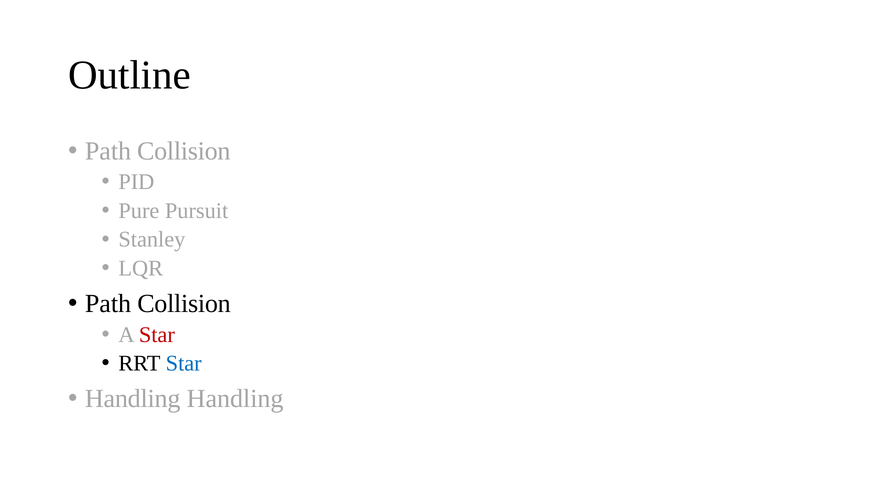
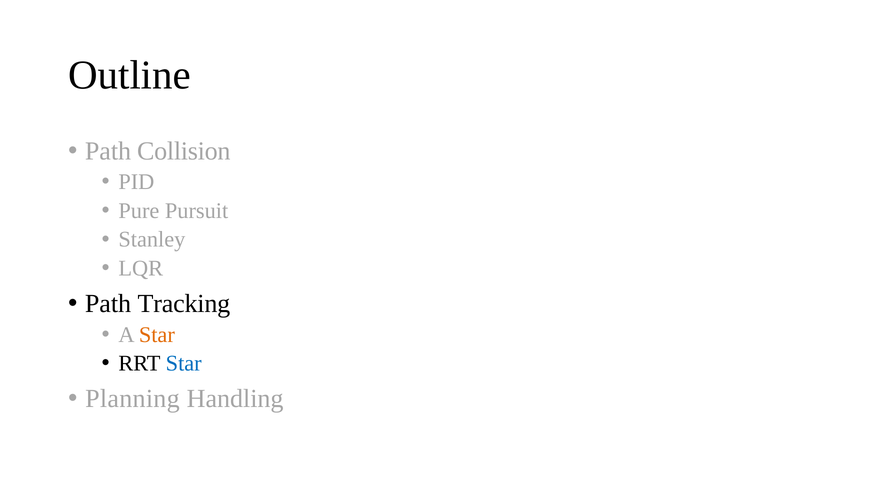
Collision at (184, 304): Collision -> Tracking
Star at (157, 335) colour: red -> orange
Handling at (133, 399): Handling -> Planning
